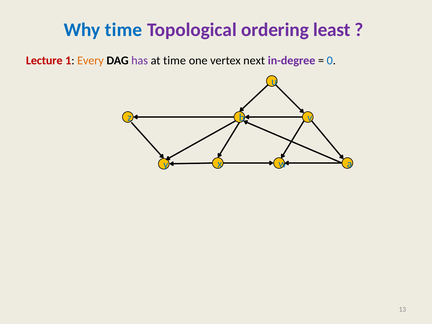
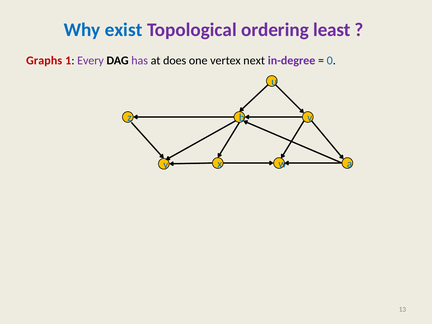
Why time: time -> exist
Lecture: Lecture -> Graphs
Every colour: orange -> purple
at time: time -> does
